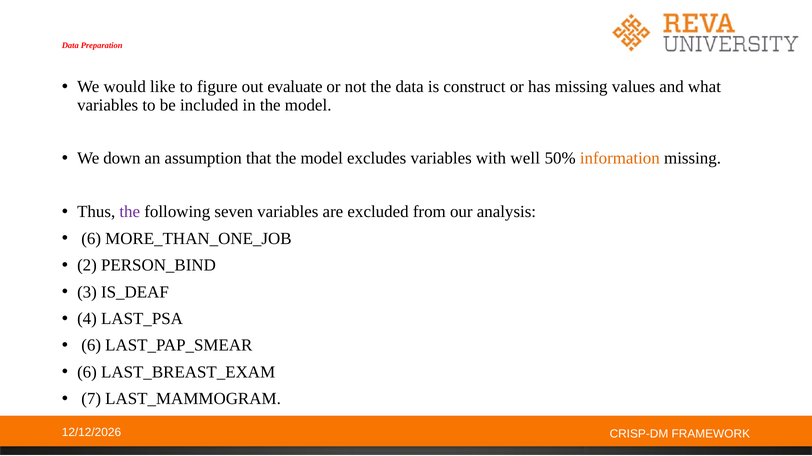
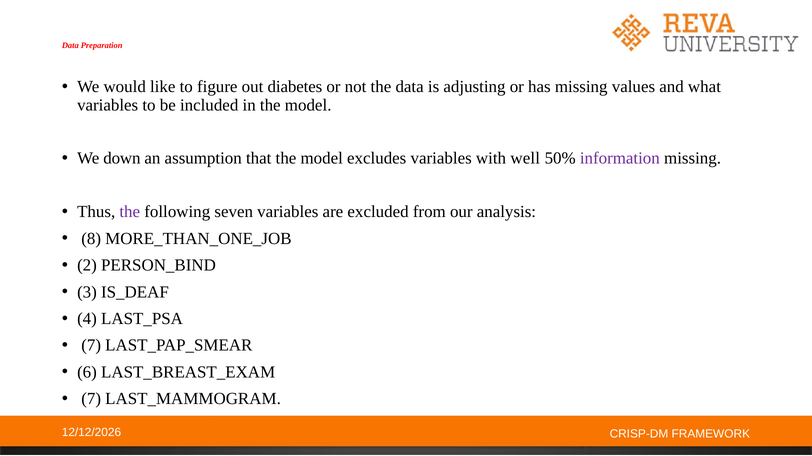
evaluate: evaluate -> diabetes
construct: construct -> adjusting
information colour: orange -> purple
6 at (91, 239): 6 -> 8
6 at (91, 346): 6 -> 7
